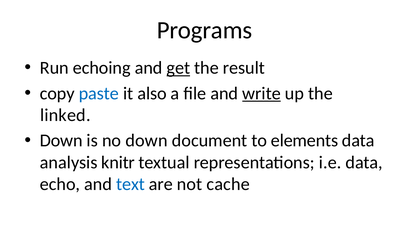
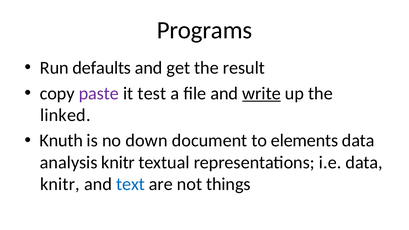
echoing: echoing -> defaults
get underline: present -> none
paste colour: blue -> purple
also: also -> test
Down at (61, 141): Down -> Knuth
echo at (60, 184): echo -> knitr
cache: cache -> things
